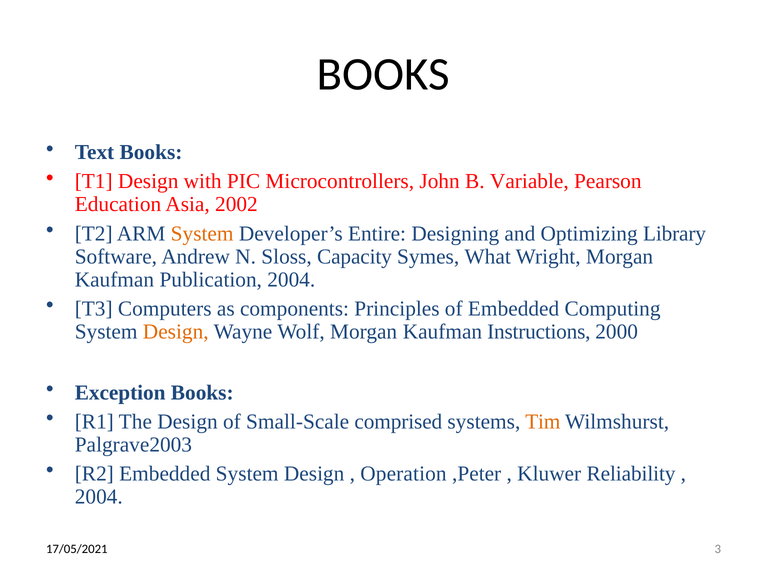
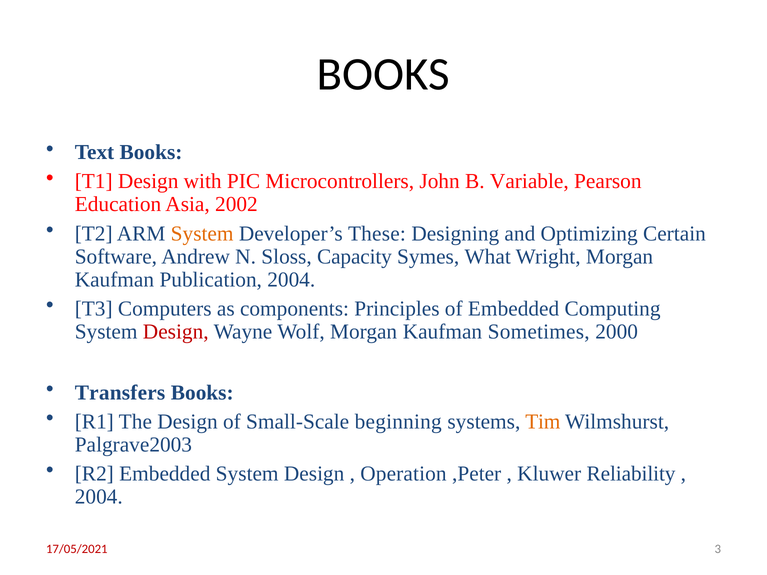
Entire: Entire -> These
Library: Library -> Certain
Design at (176, 332) colour: orange -> red
Instructions: Instructions -> Sometimes
Exception: Exception -> Transfers
comprised: comprised -> beginning
17/05/2021 colour: black -> red
